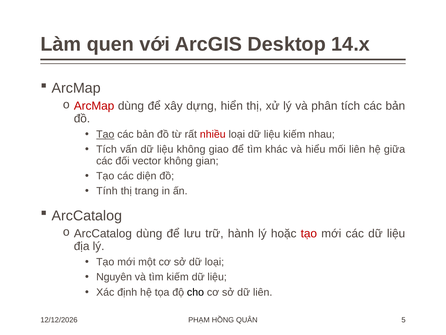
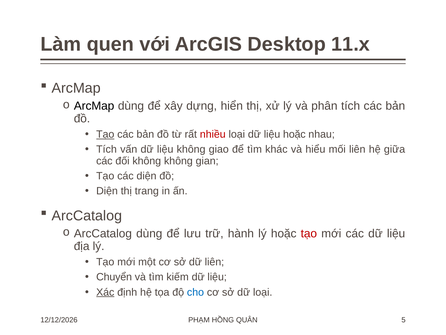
14.x: 14.x -> 11.x
ArcMap at (94, 106) colour: red -> black
liệu kiếm: kiếm -> hoặc
đối vector: vector -> không
Tính at (107, 191): Tính -> Diện
dữ loại: loại -> liên
Nguyên: Nguyên -> Chuyển
Xác underline: none -> present
cho colour: black -> blue
dữ liên: liên -> loại
